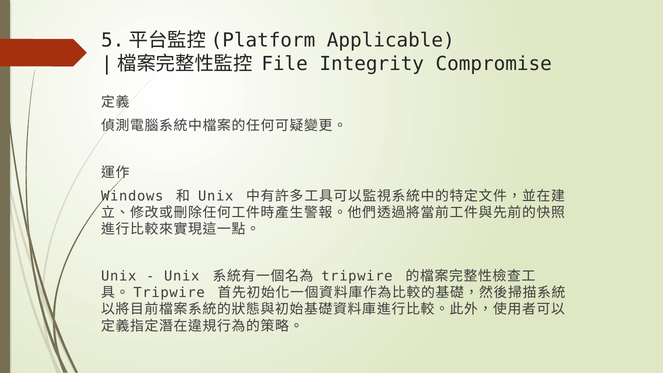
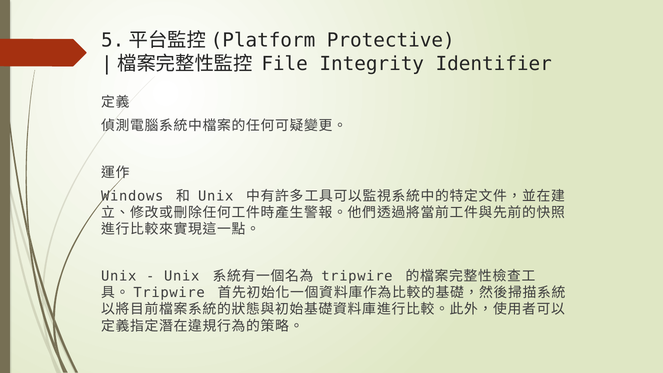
Applicable: Applicable -> Protective
Compromise: Compromise -> Identifier
